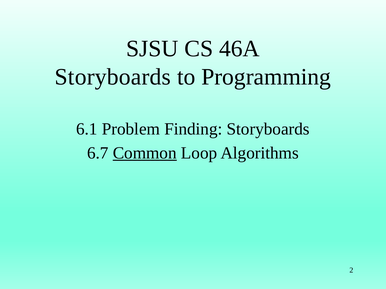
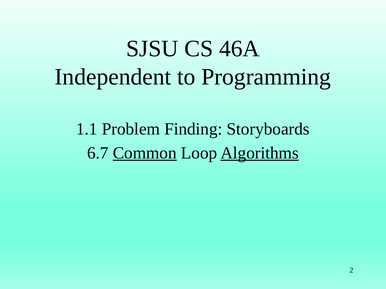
Storyboards at (113, 77): Storyboards -> Independent
6.1: 6.1 -> 1.1
Algorithms underline: none -> present
